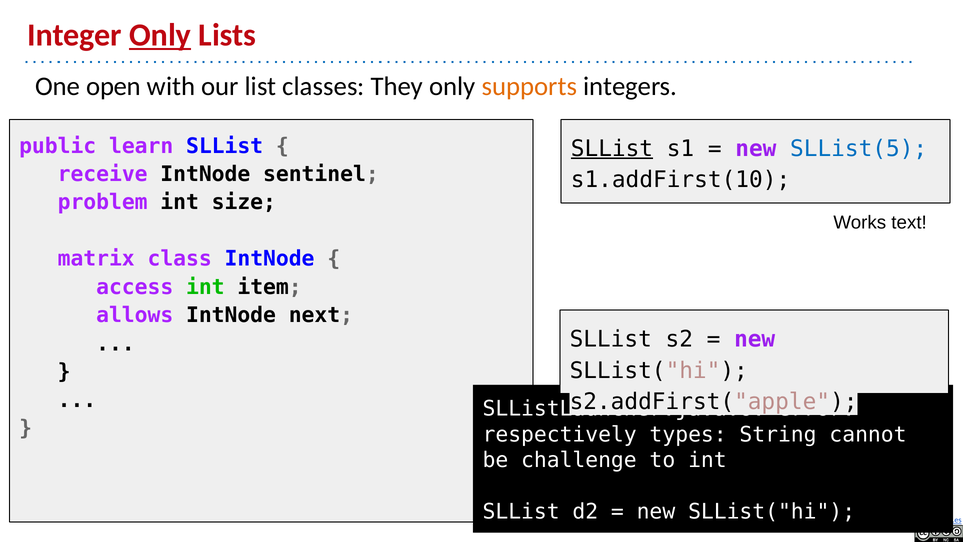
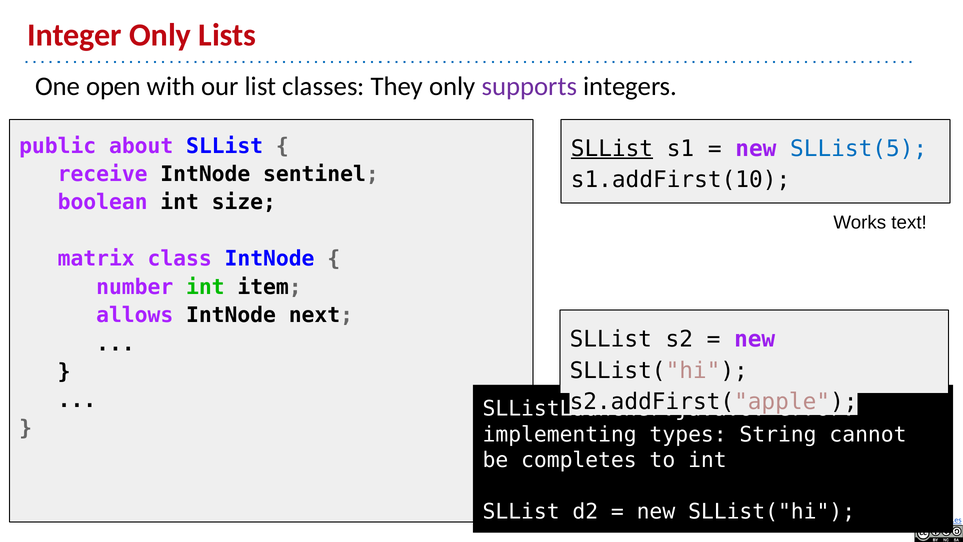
Only at (160, 35) underline: present -> none
supports colour: orange -> purple
learn: learn -> about
problem: problem -> boolean
access: access -> number
respectively: respectively -> implementing
challenge: challenge -> completes
